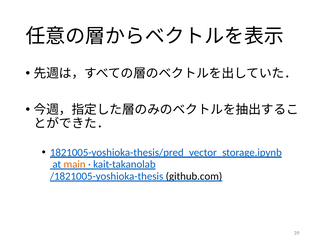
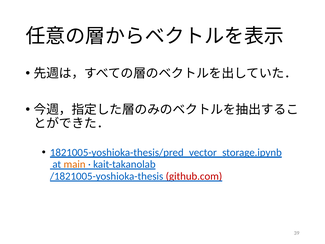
github.com colour: black -> red
